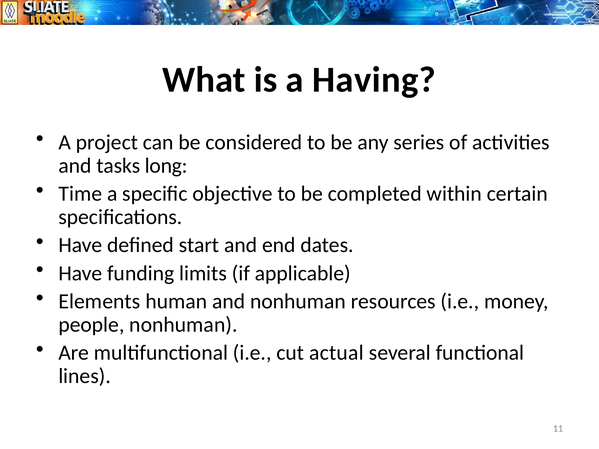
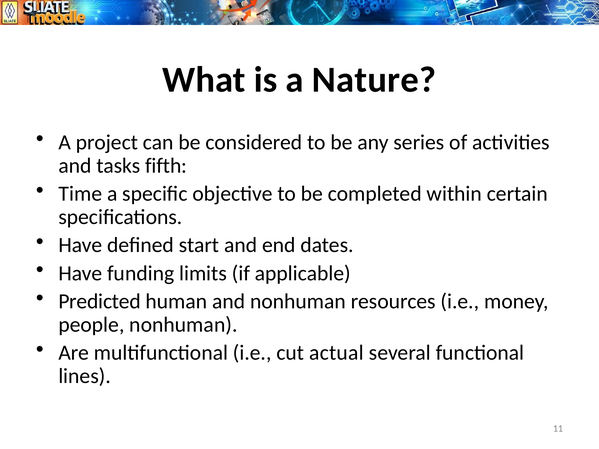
Having: Having -> Nature
long: long -> fifth
Elements: Elements -> Predicted
